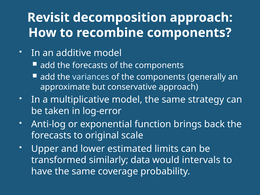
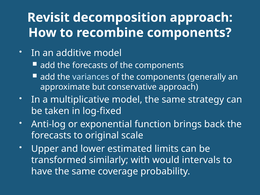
log-error: log-error -> log-fixed
data: data -> with
